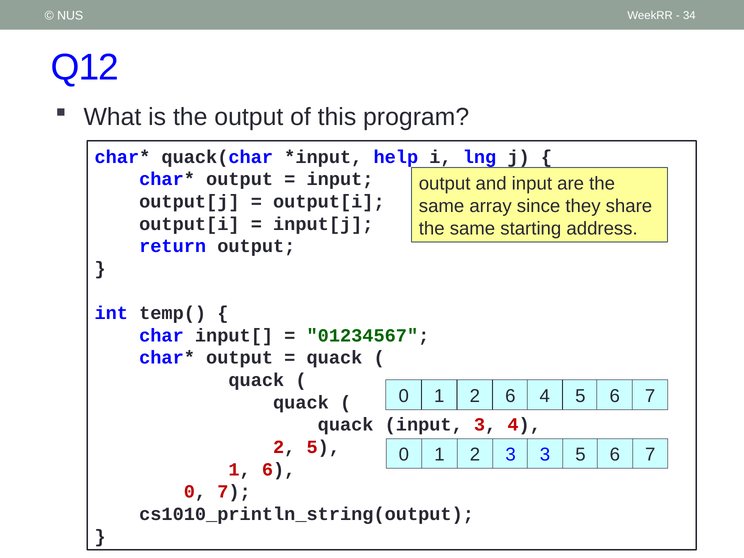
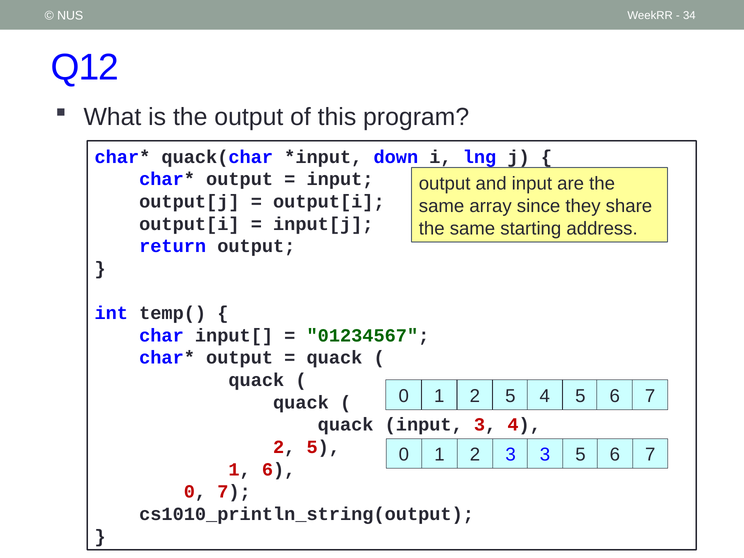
help: help -> down
1 2 6: 6 -> 5
